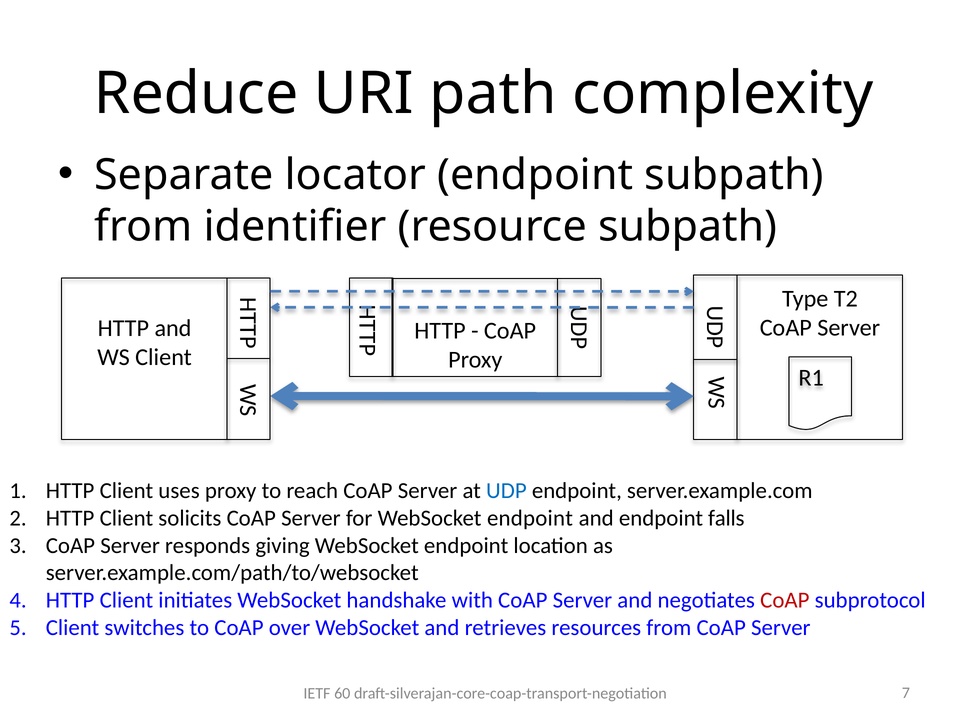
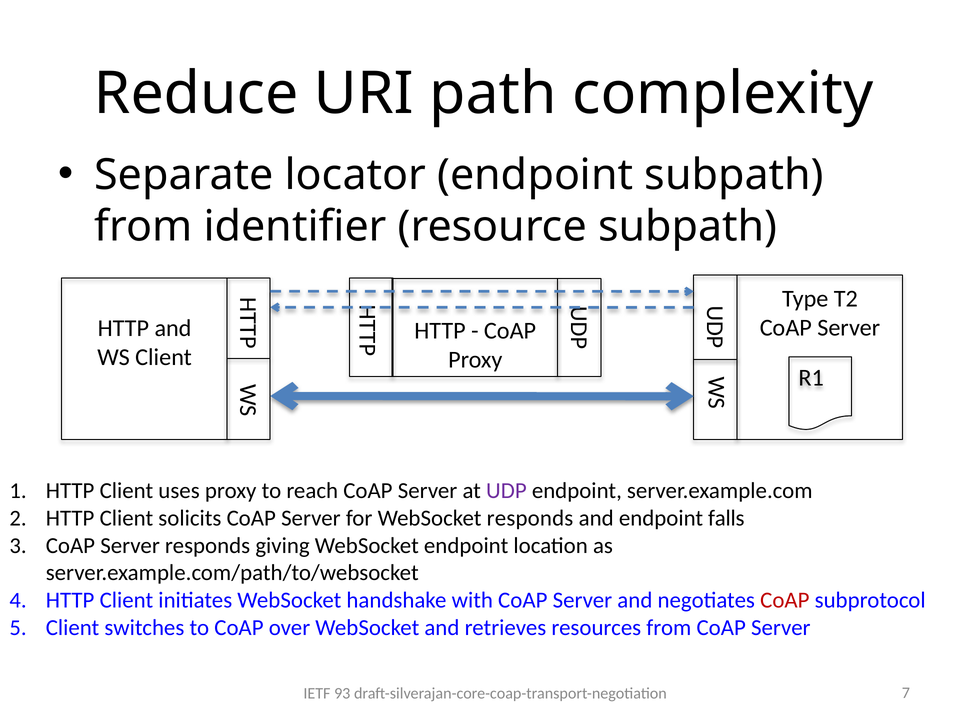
UDP colour: blue -> purple
for WebSocket endpoint: endpoint -> responds
60: 60 -> 93
